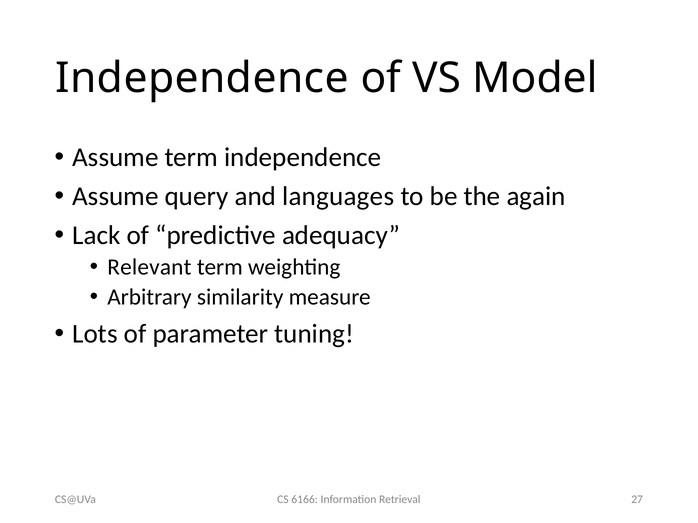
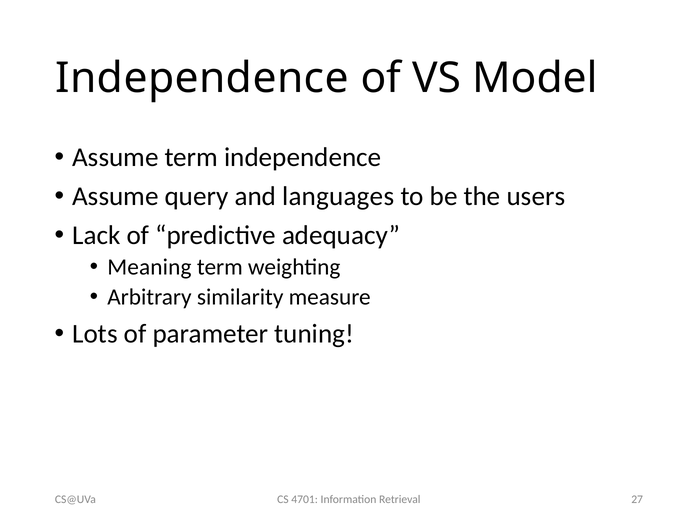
again: again -> users
Relevant: Relevant -> Meaning
6166: 6166 -> 4701
